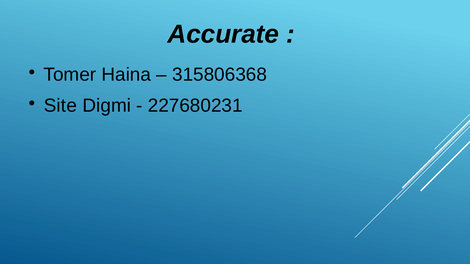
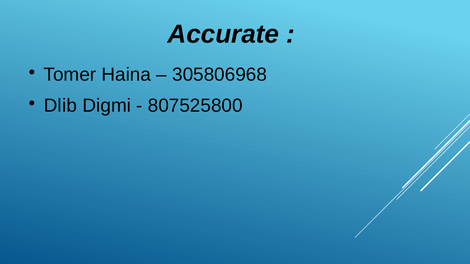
315806368: 315806368 -> 305806968
Site: Site -> Dlib
227680231: 227680231 -> 807525800
